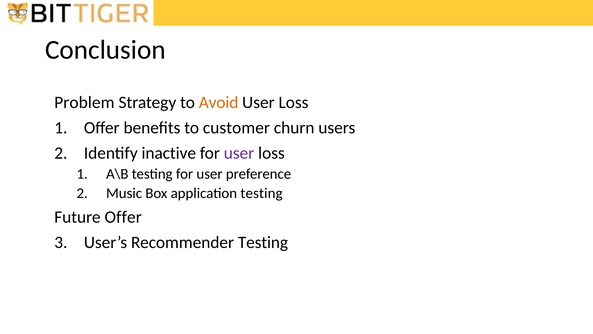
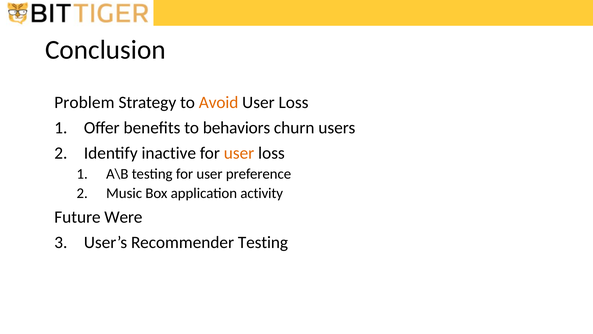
customer: customer -> behaviors
user at (239, 153) colour: purple -> orange
application testing: testing -> activity
Future Offer: Offer -> Were
